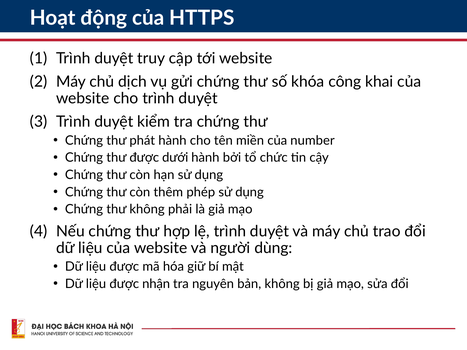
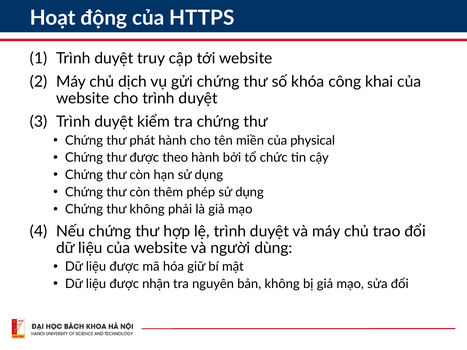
number: number -> physical
dưới: dưới -> theo
